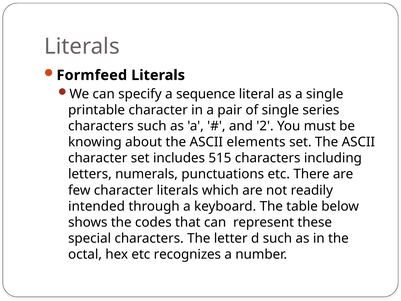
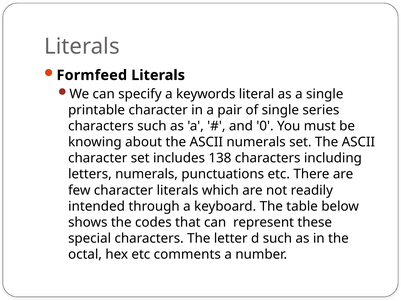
sequence: sequence -> keywords
2: 2 -> 0
ASCII elements: elements -> numerals
515: 515 -> 138
recognizes: recognizes -> comments
